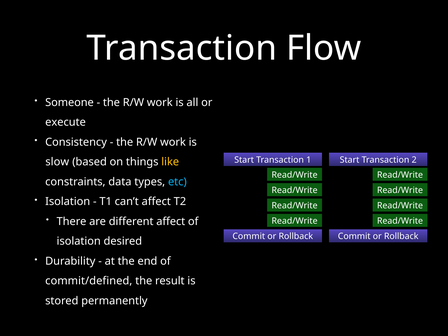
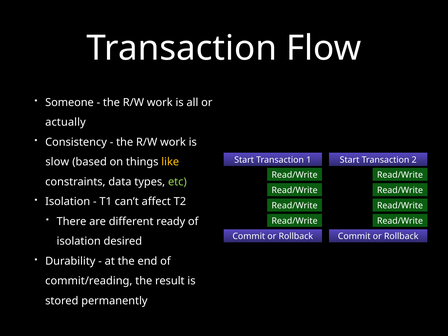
execute: execute -> actually
etc colour: light blue -> light green
different affect: affect -> ready
commit/defined: commit/defined -> commit/reading
